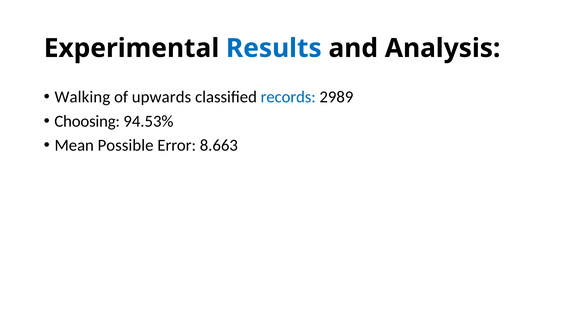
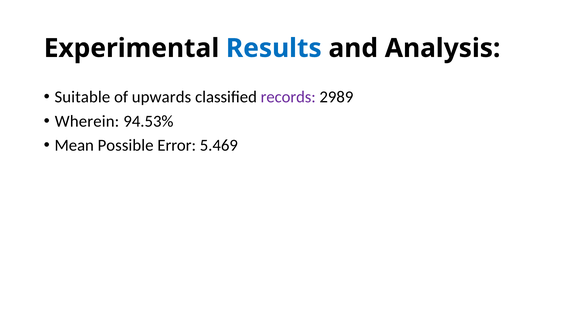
Walking: Walking -> Suitable
records colour: blue -> purple
Choosing: Choosing -> Wherein
8.663: 8.663 -> 5.469
